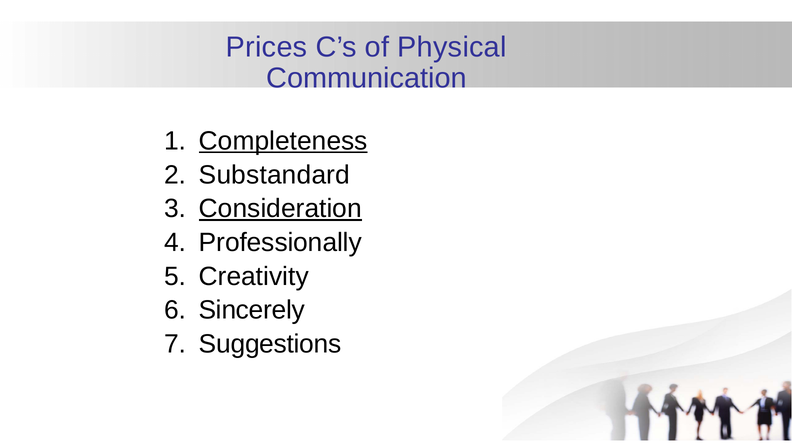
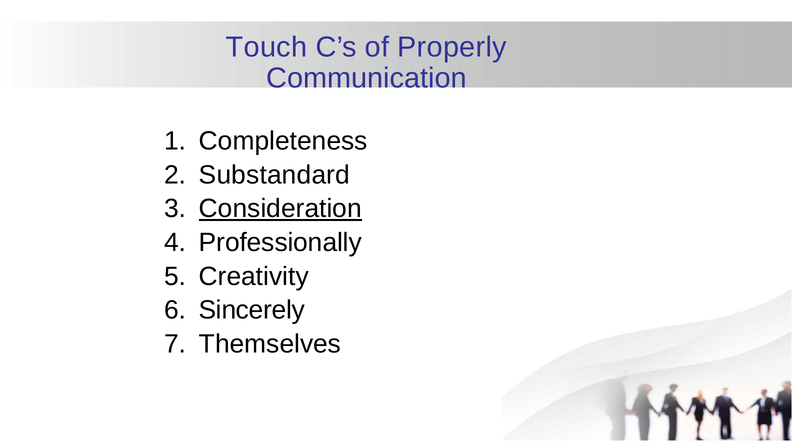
Prices: Prices -> Touch
Physical: Physical -> Properly
Completeness underline: present -> none
Suggestions: Suggestions -> Themselves
